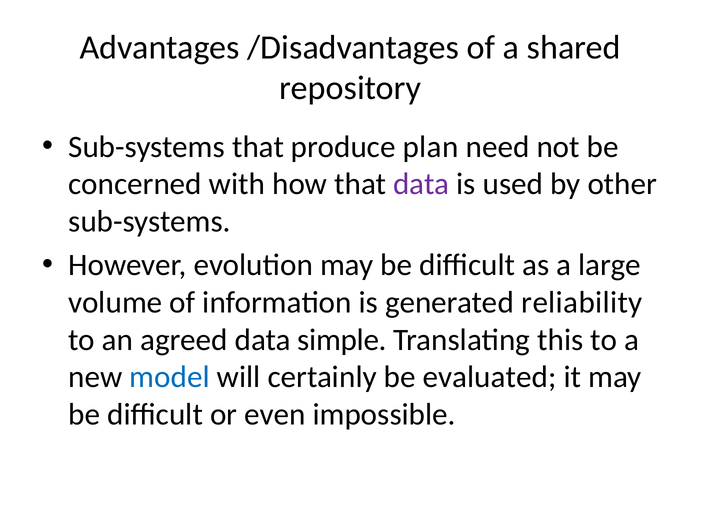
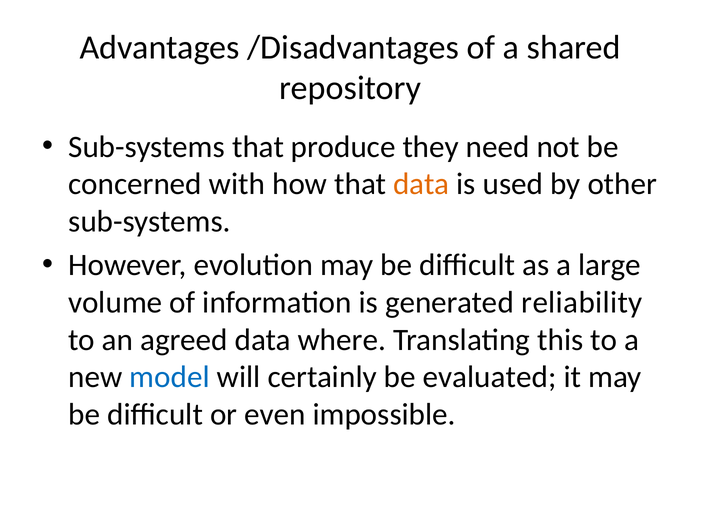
plan: plan -> they
data at (421, 184) colour: purple -> orange
simple: simple -> where
